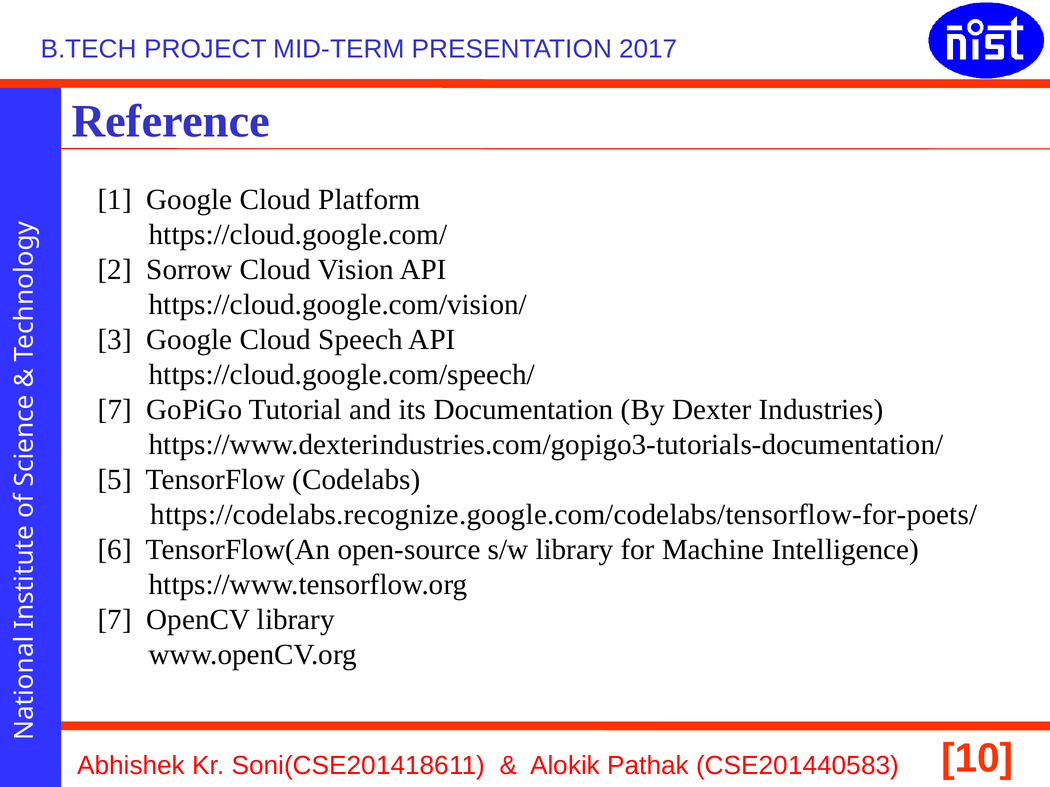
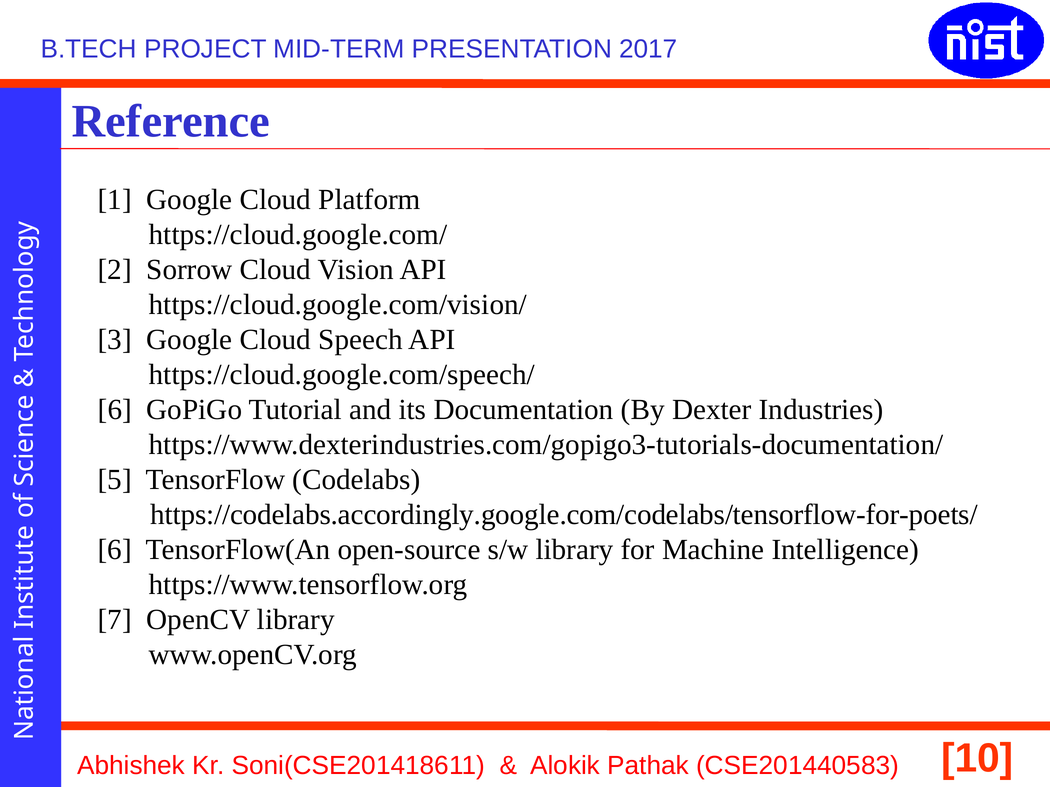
7 at (115, 410): 7 -> 6
https://codelabs.recognize.google.com/codelabs/tensorflow-for-poets/: https://codelabs.recognize.google.com/codelabs/tensorflow-for-poets/ -> https://codelabs.accordingly.google.com/codelabs/tensorflow-for-poets/
